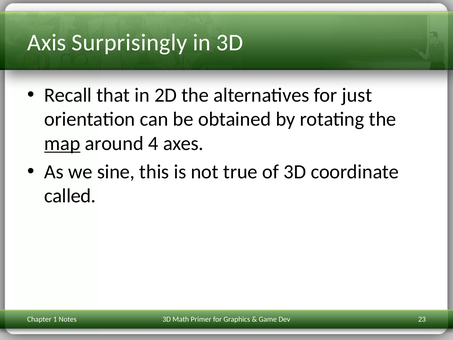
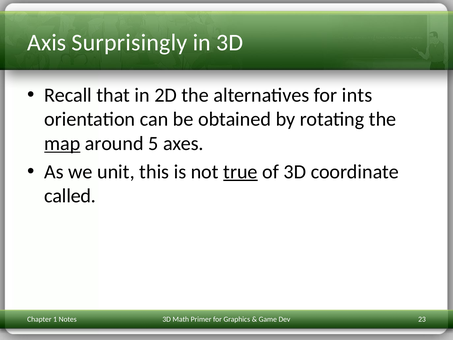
just: just -> ints
4: 4 -> 5
sine: sine -> unit
true underline: none -> present
